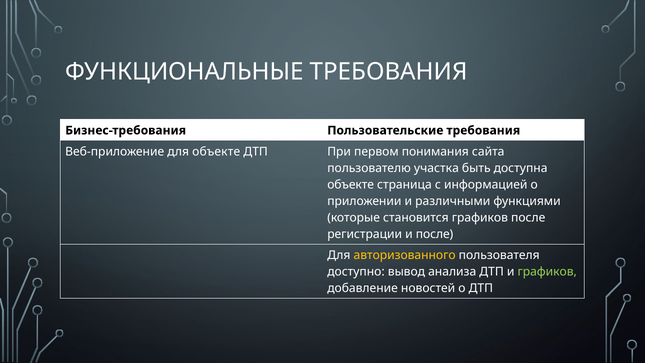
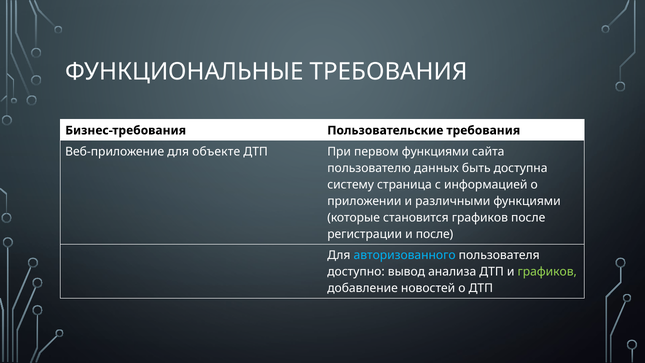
первом понимания: понимания -> функциями
участка: участка -> данных
объекте at (351, 185): объекте -> систему
авторизованного colour: yellow -> light blue
